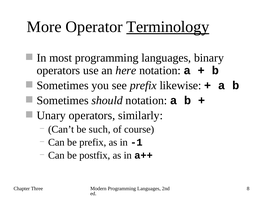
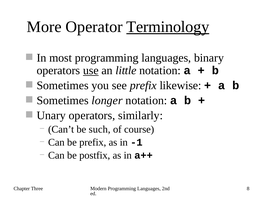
use underline: none -> present
here: here -> little
should: should -> longer
